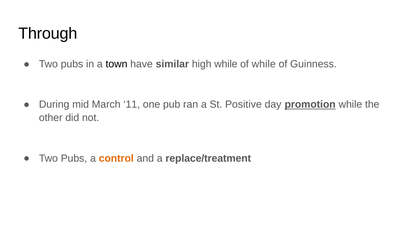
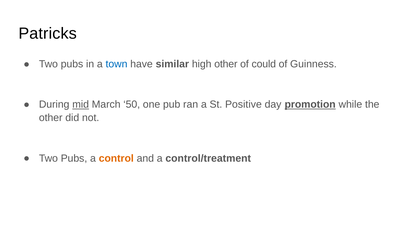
Through: Through -> Patricks
town colour: black -> blue
high while: while -> other
of while: while -> could
mid underline: none -> present
11: 11 -> 50
replace/treatment: replace/treatment -> control/treatment
